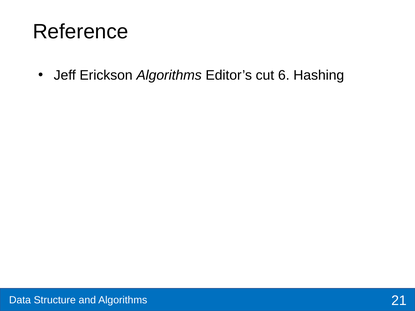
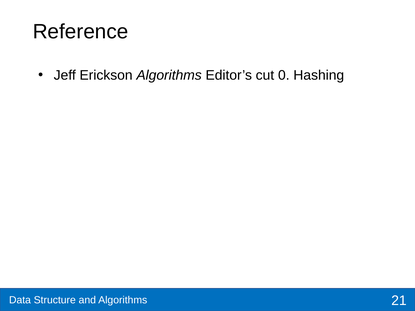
6: 6 -> 0
